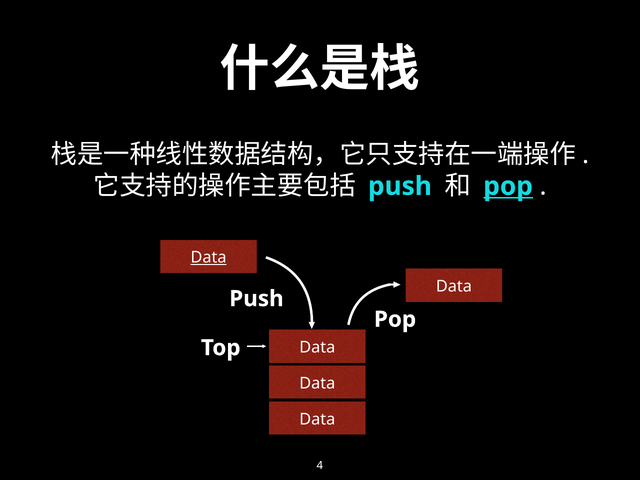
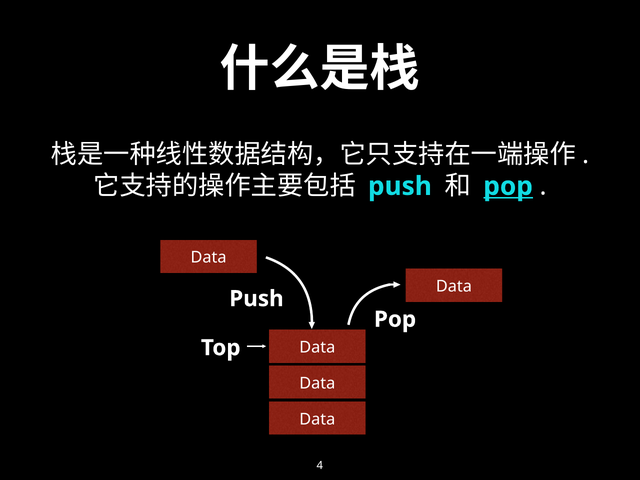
Data at (209, 257) underline: present -> none
